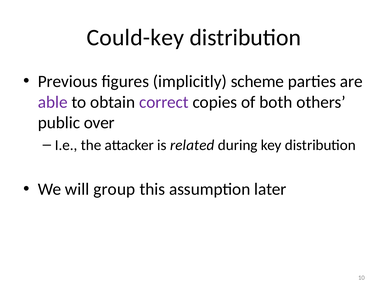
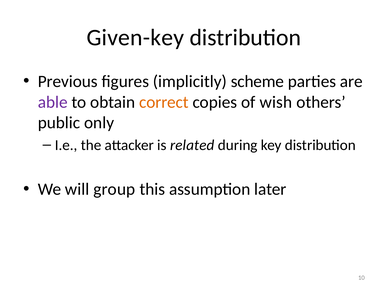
Could-key: Could-key -> Given-key
correct colour: purple -> orange
both: both -> wish
over: over -> only
